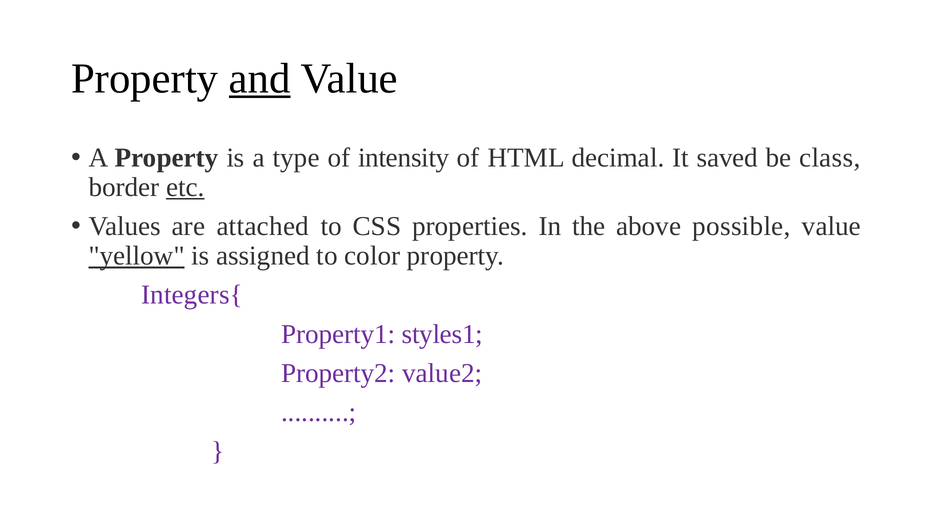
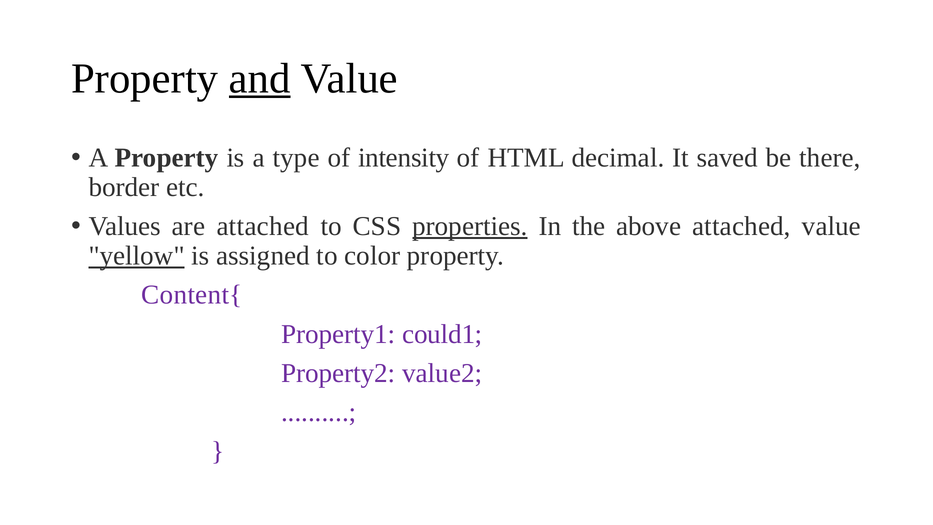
class: class -> there
etc underline: present -> none
properties underline: none -> present
above possible: possible -> attached
Integers{: Integers{ -> Content{
styles1: styles1 -> could1
